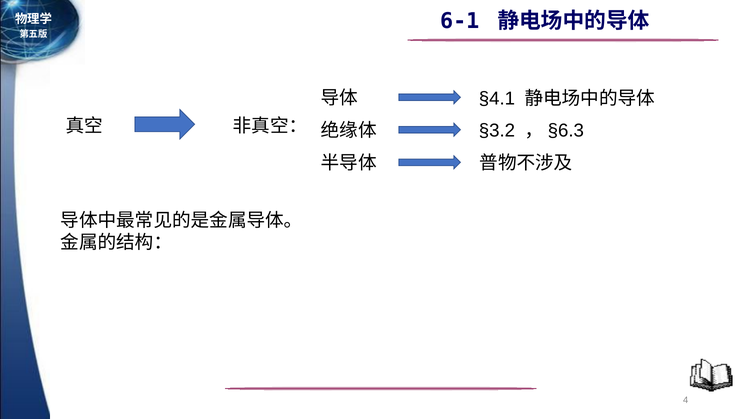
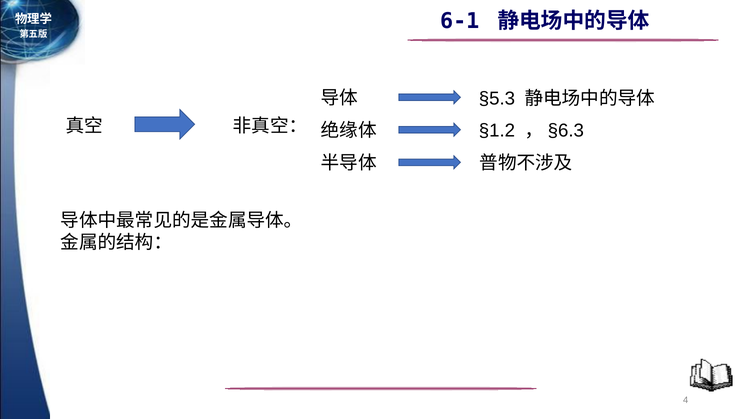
§4.1: §4.1 -> §5.3
§3.2: §3.2 -> §1.2
